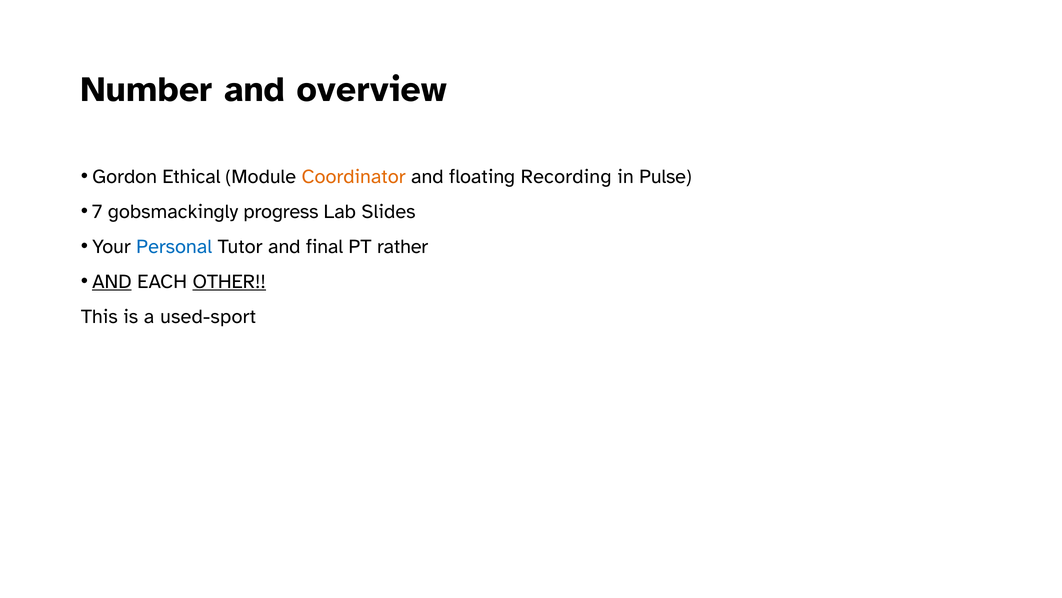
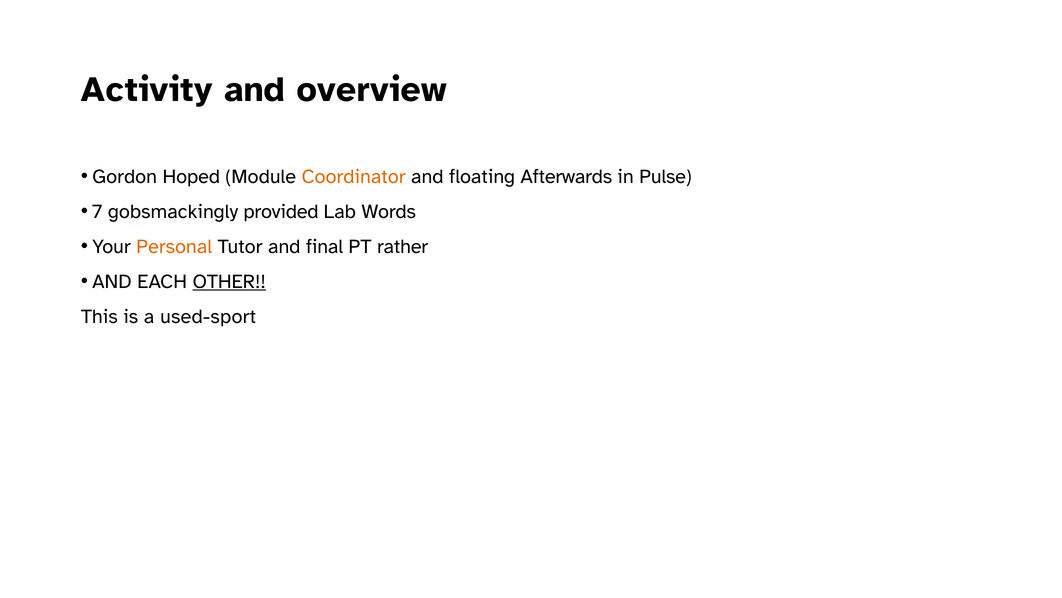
Number: Number -> Activity
Ethical: Ethical -> Hoped
Recording: Recording -> Afterwards
progress: progress -> provided
Slides: Slides -> Words
Personal colour: blue -> orange
AND at (112, 281) underline: present -> none
